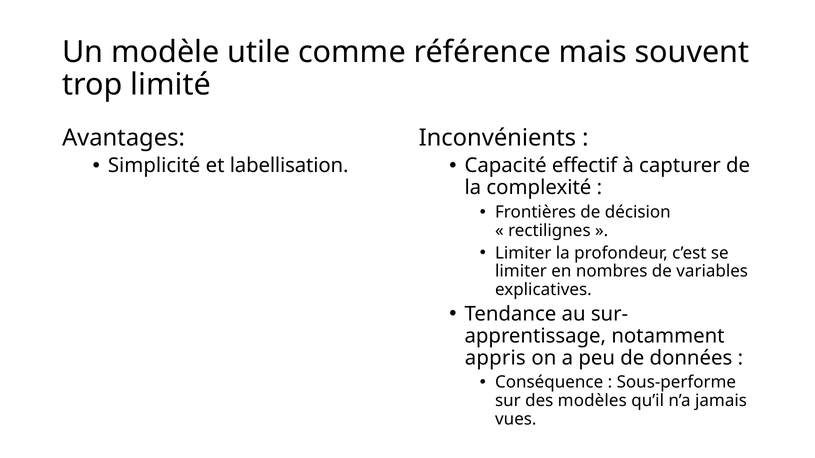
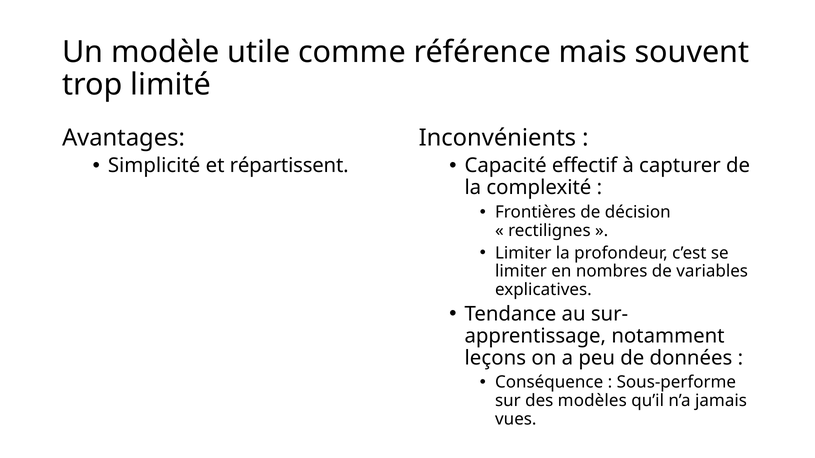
labellisation: labellisation -> répartissent
appris: appris -> leçons
